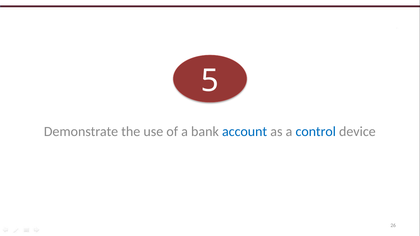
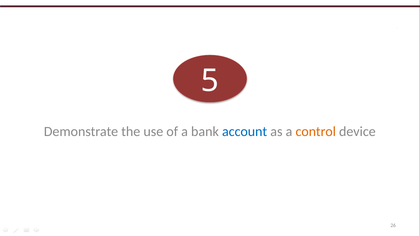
control colour: blue -> orange
